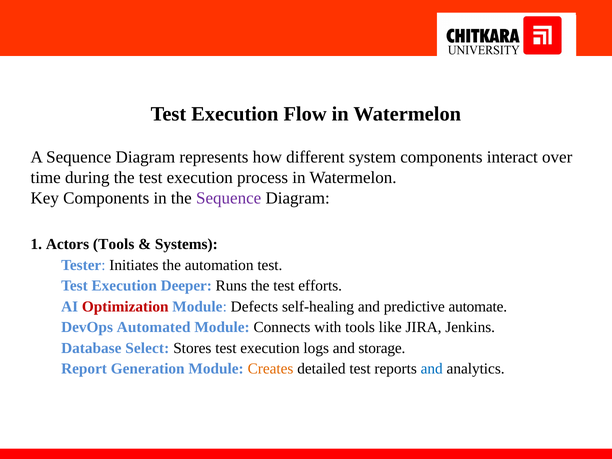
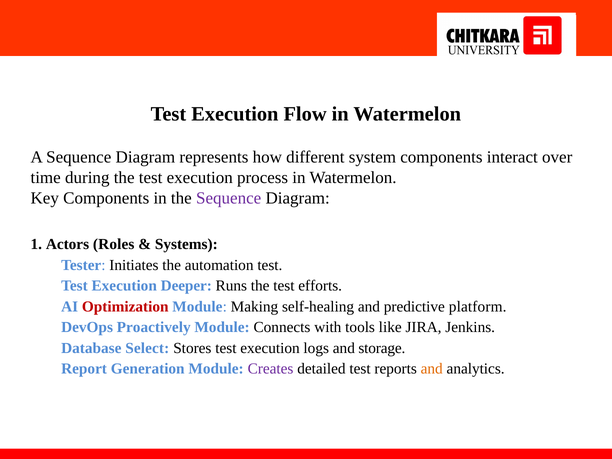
Tools at (114, 244): Tools -> Roles
Defects: Defects -> Making
automate: automate -> platform
Automated: Automated -> Proactively
Creates colour: orange -> purple
and at (432, 369) colour: blue -> orange
